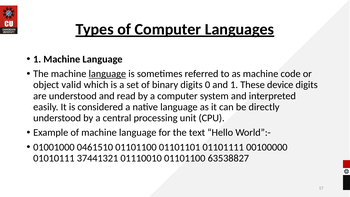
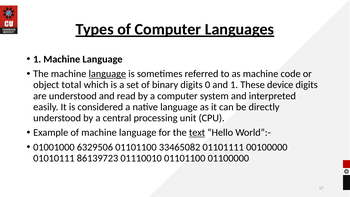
valid: valid -> total
text underline: none -> present
0461510: 0461510 -> 6329506
01101101: 01101101 -> 33465082
37441321: 37441321 -> 86139723
63538827: 63538827 -> 01100000
